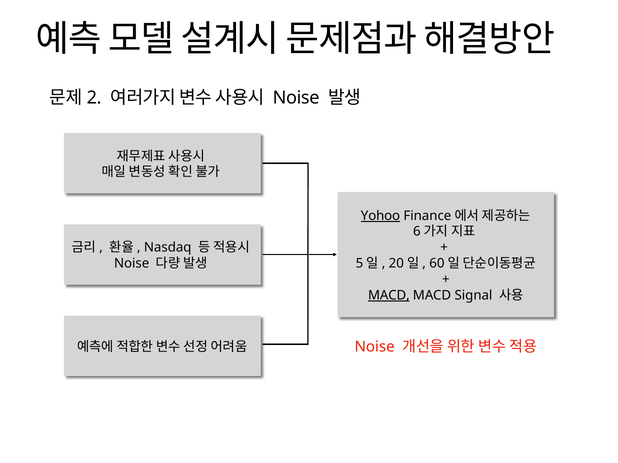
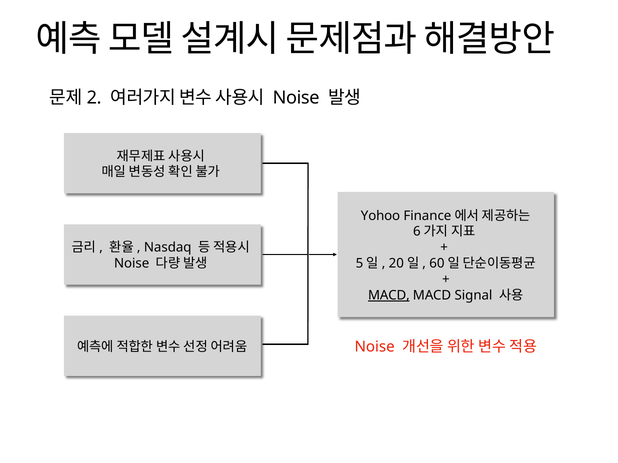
Yohoo underline: present -> none
